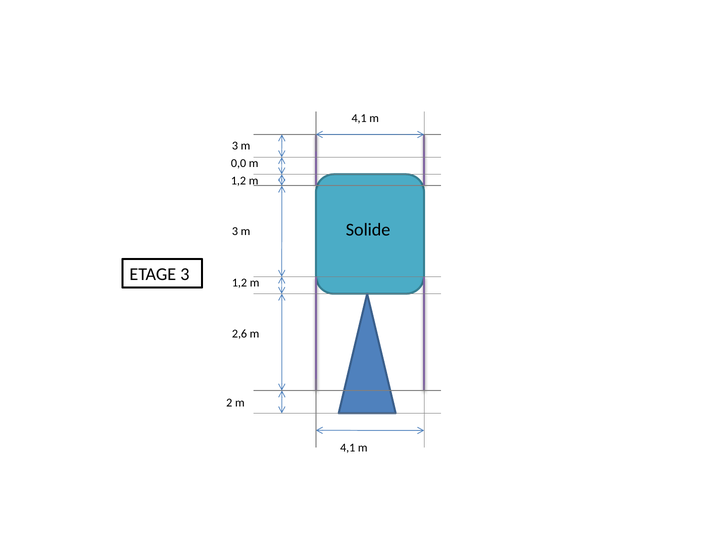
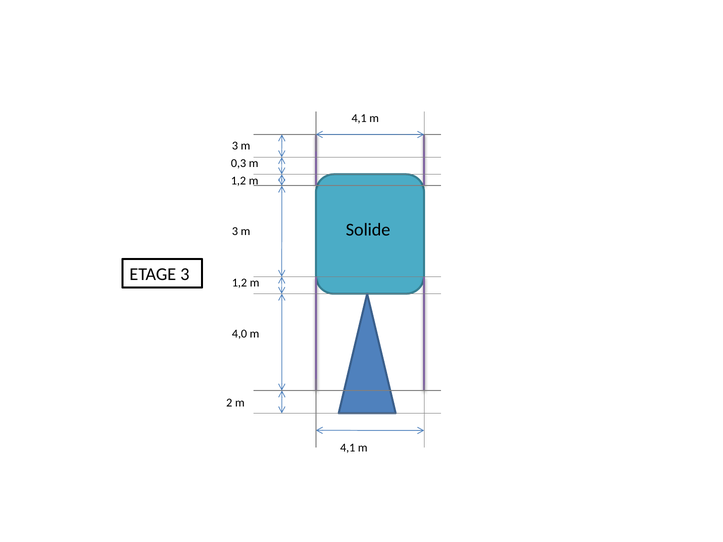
0,0: 0,0 -> 0,3
2,6: 2,6 -> 4,0
